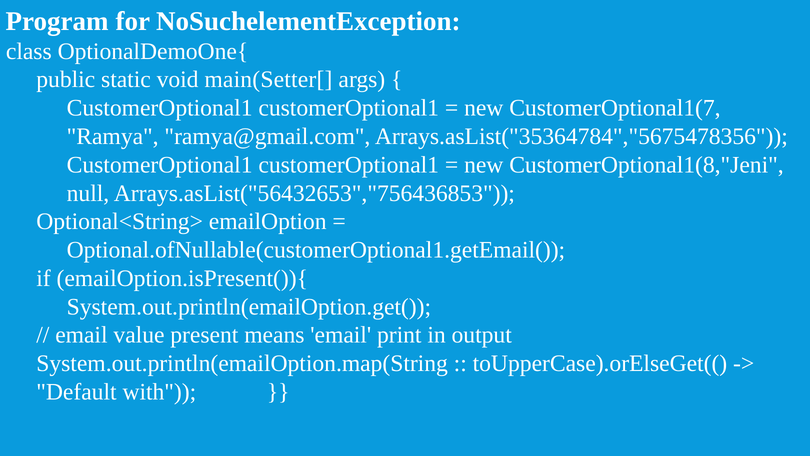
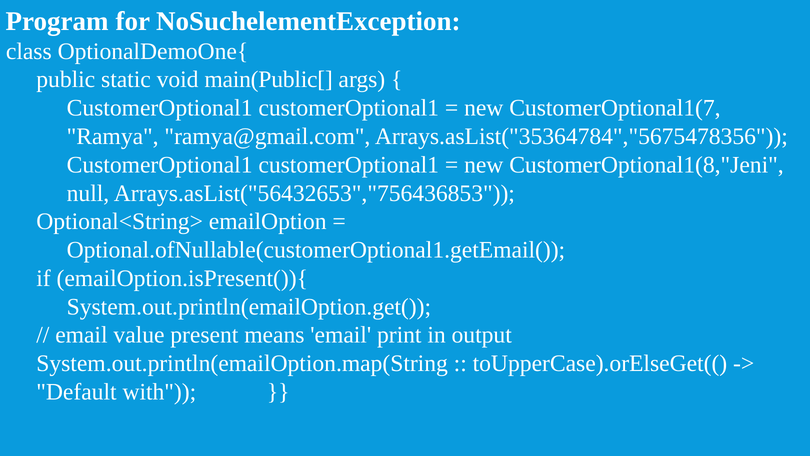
main(Setter[: main(Setter[ -> main(Public[
